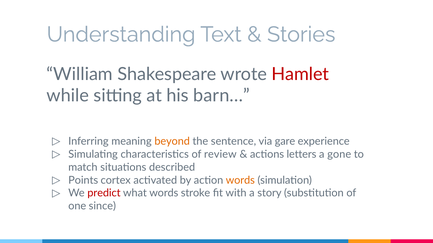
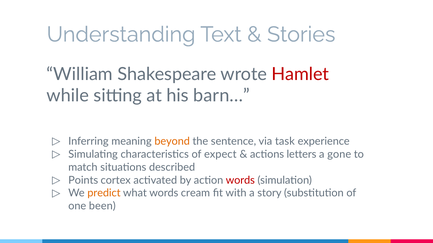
gare: gare -> task
review: review -> expect
words at (240, 181) colour: orange -> red
predict colour: red -> orange
stroke: stroke -> cream
since: since -> been
